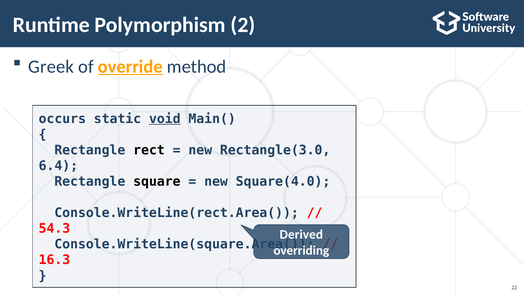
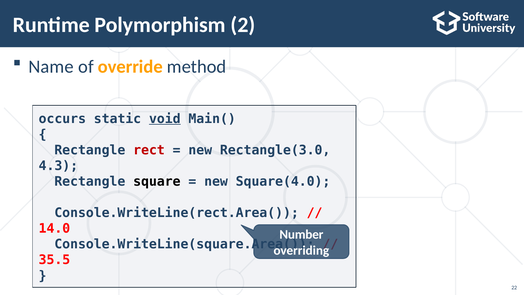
Greek: Greek -> Name
override underline: present -> none
rect colour: black -> red
6.4: 6.4 -> 4.3
54.3: 54.3 -> 14.0
Derived: Derived -> Number
16.3: 16.3 -> 35.5
